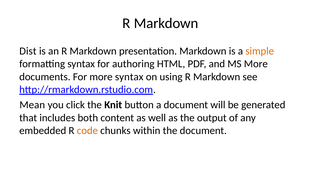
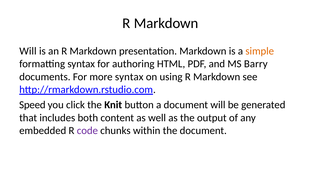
Dist at (28, 51): Dist -> Will
MS More: More -> Barry
Mean: Mean -> Speed
code colour: orange -> purple
